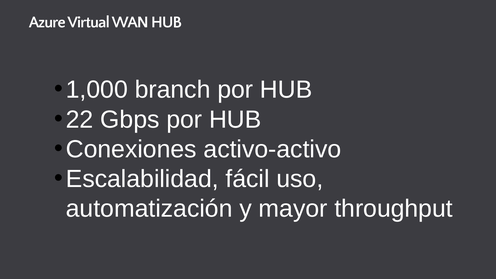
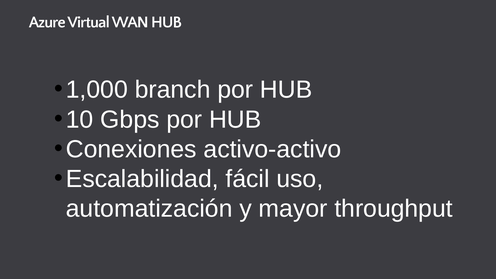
22: 22 -> 10
